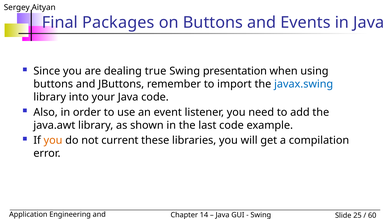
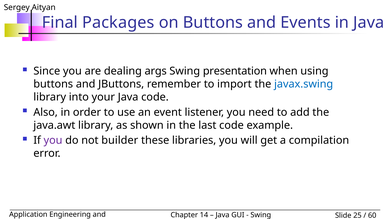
true: true -> args
you at (53, 141) colour: orange -> purple
current: current -> builder
